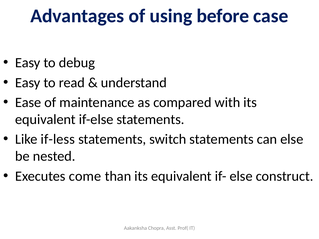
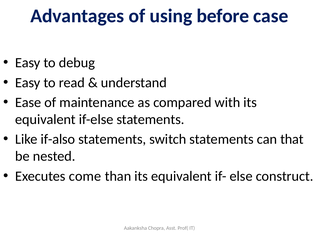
if-less: if-less -> if-also
can else: else -> that
